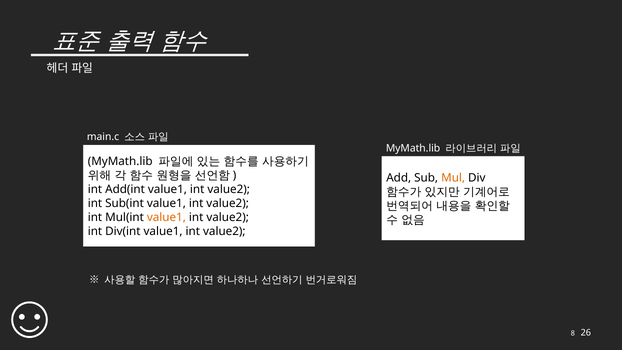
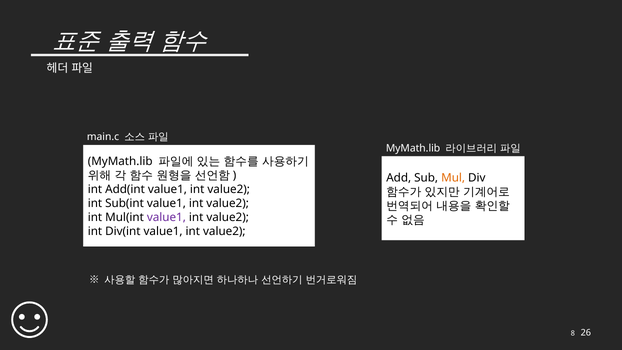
value1 at (166, 217) colour: orange -> purple
